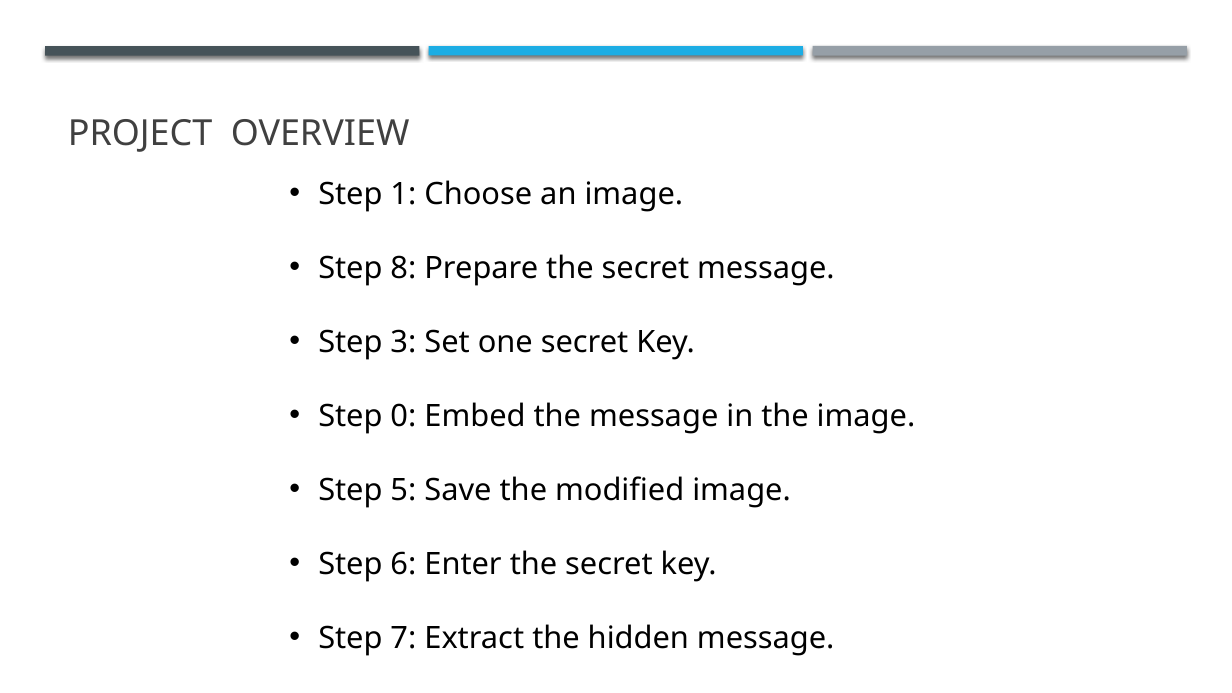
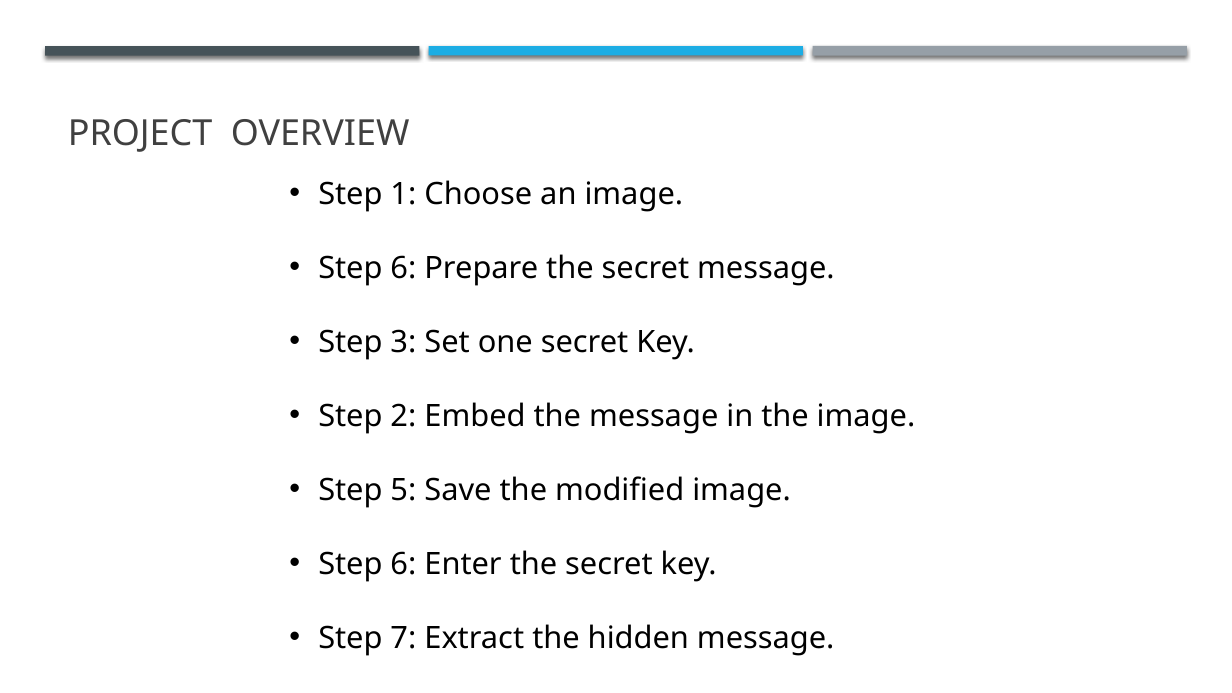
8 at (403, 268): 8 -> 6
0: 0 -> 2
